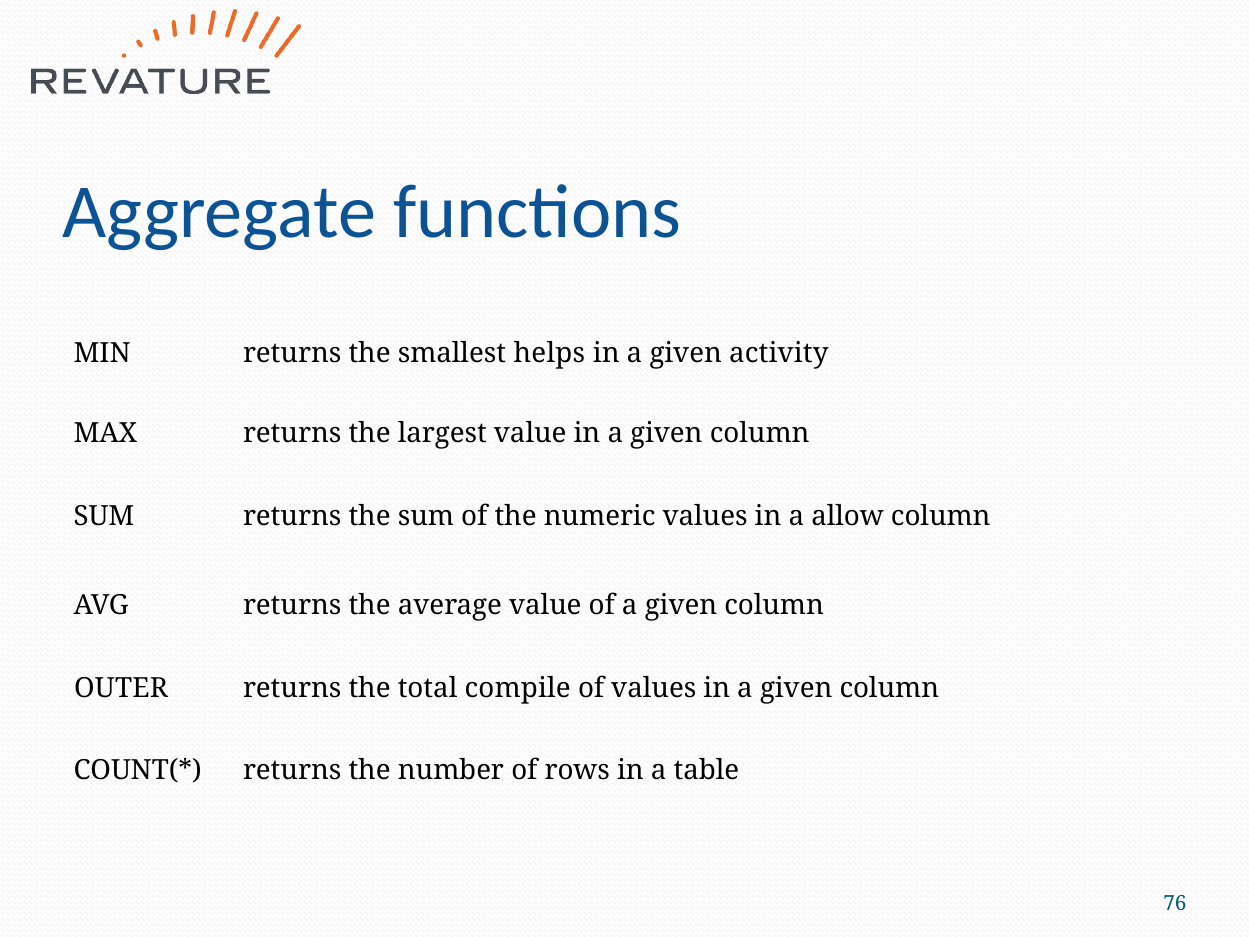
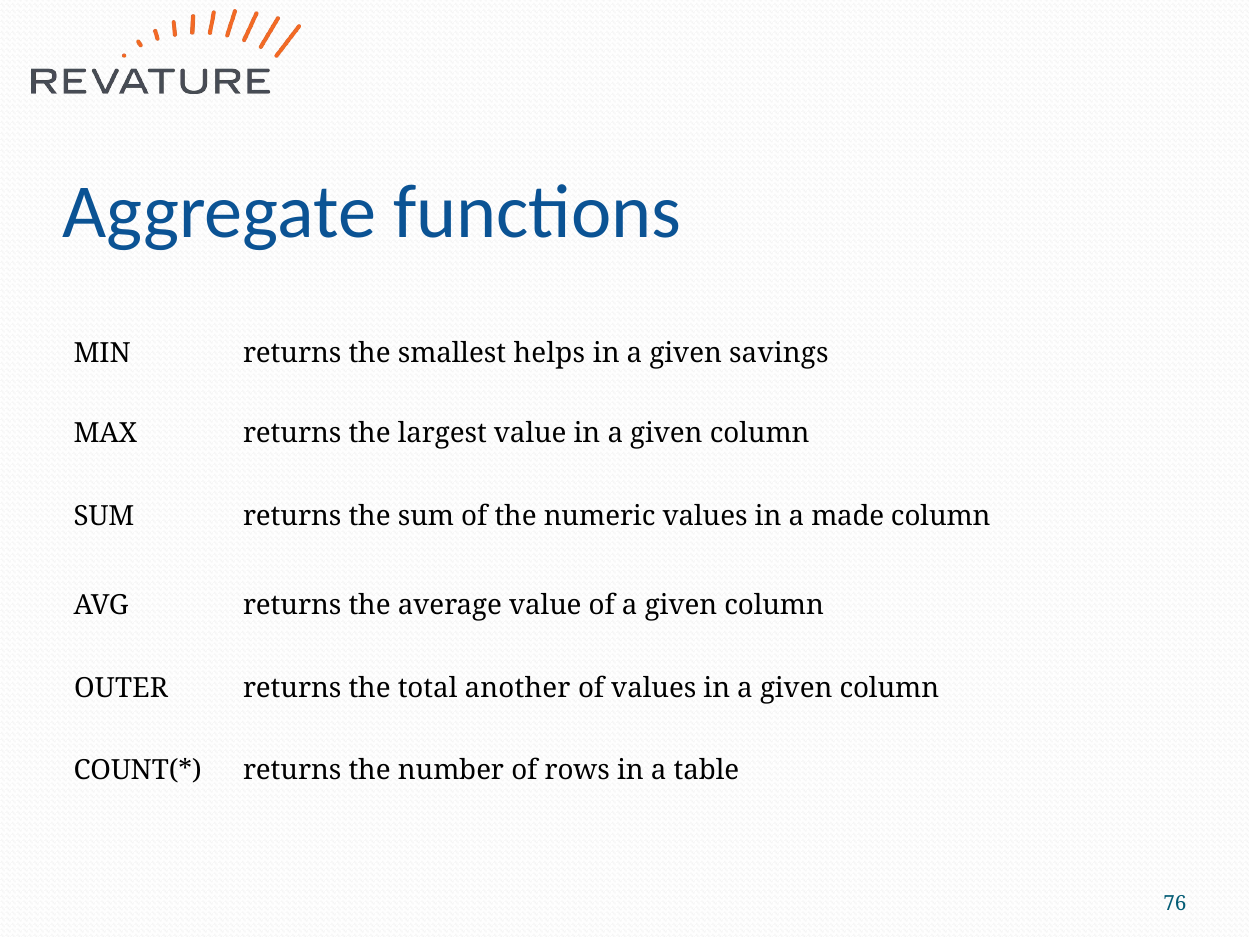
activity: activity -> savings
allow: allow -> made
compile: compile -> another
